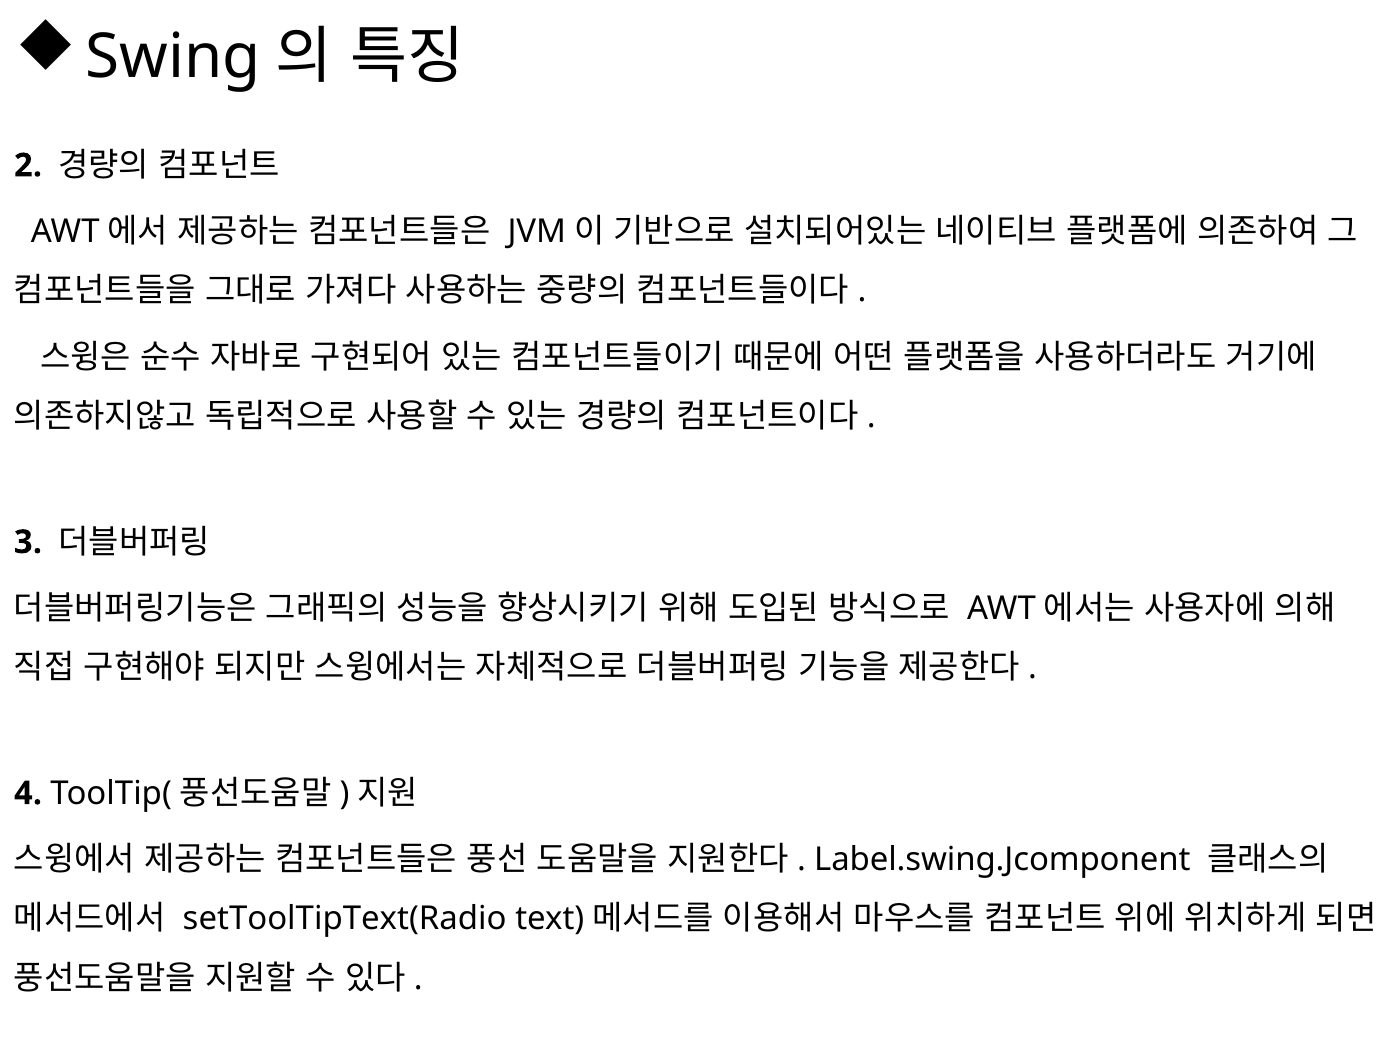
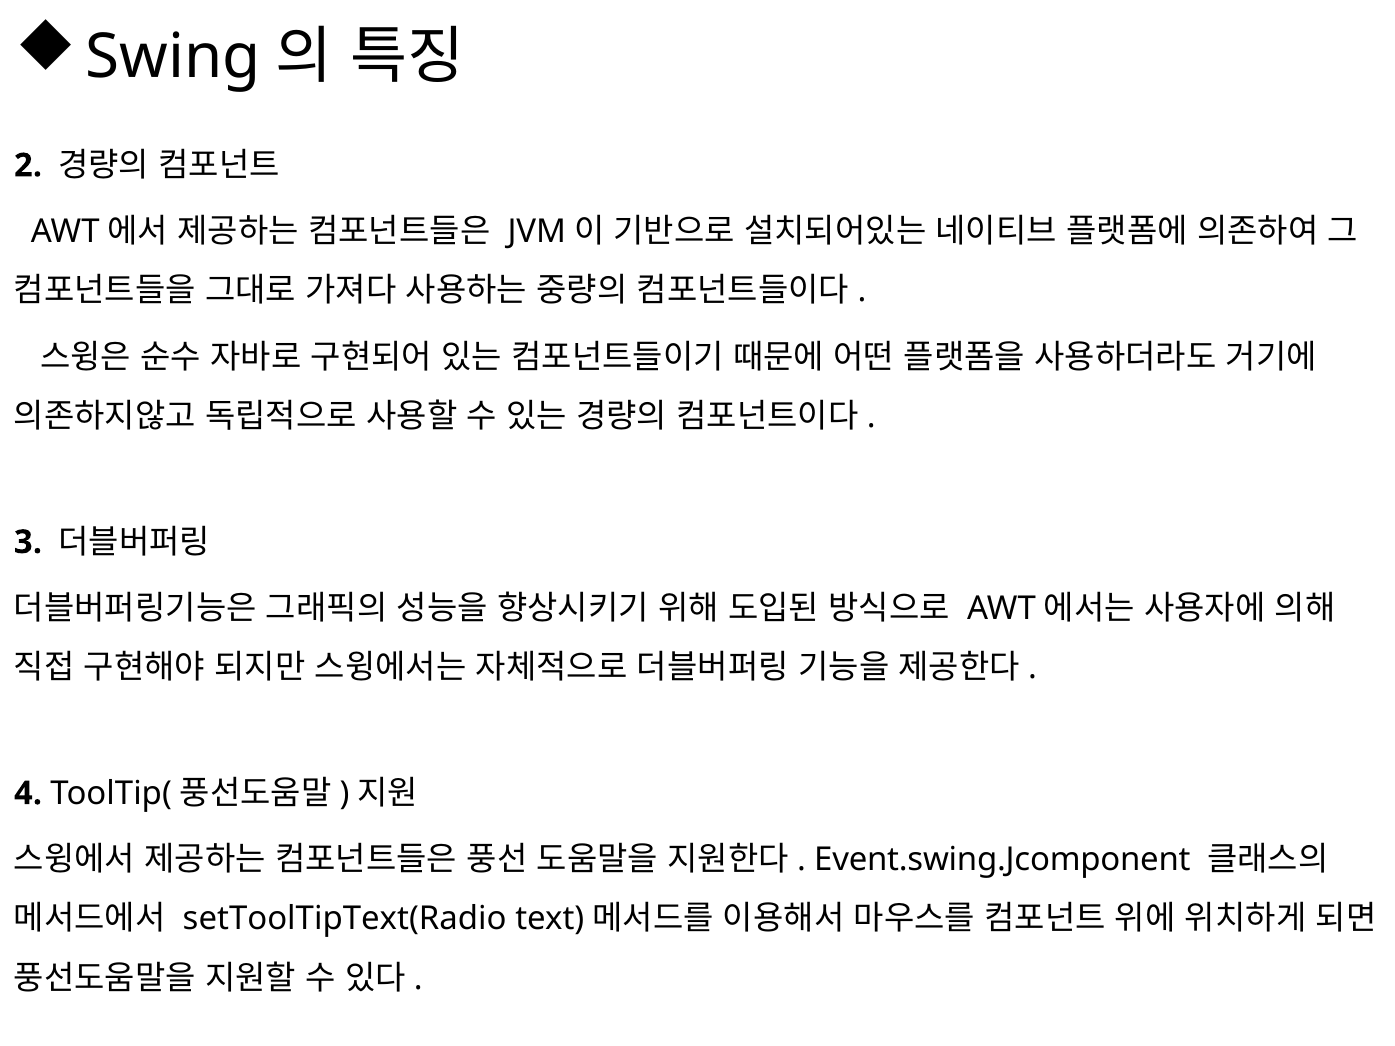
Label.swing.Jcomponent: Label.swing.Jcomponent -> Event.swing.Jcomponent
